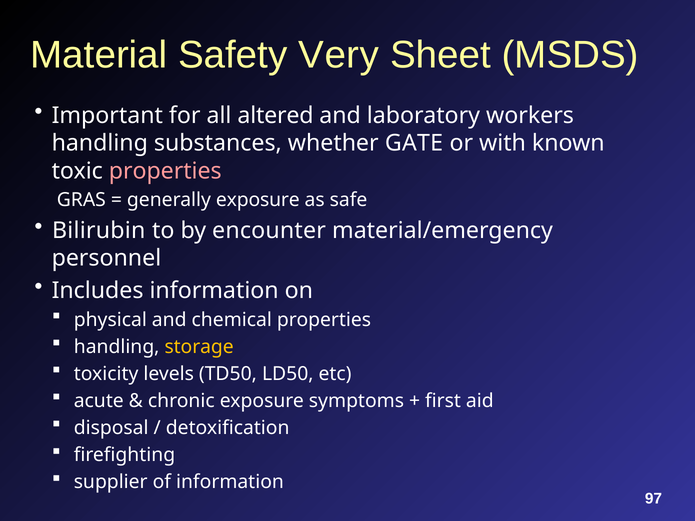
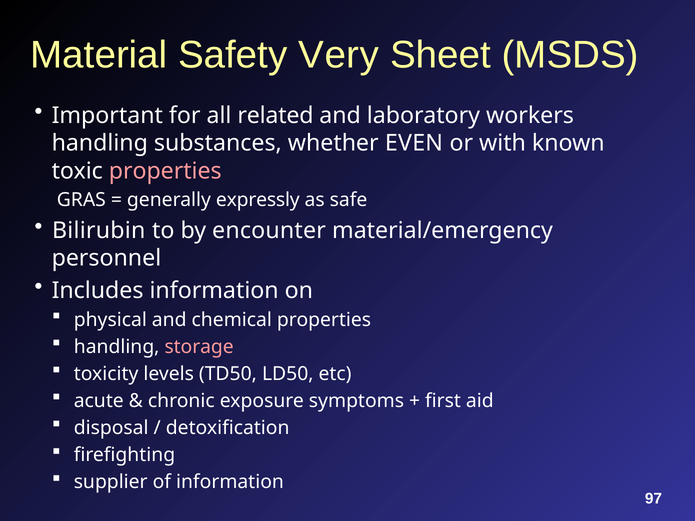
altered: altered -> related
GATE: GATE -> EVEN
generally exposure: exposure -> expressly
storage colour: yellow -> pink
